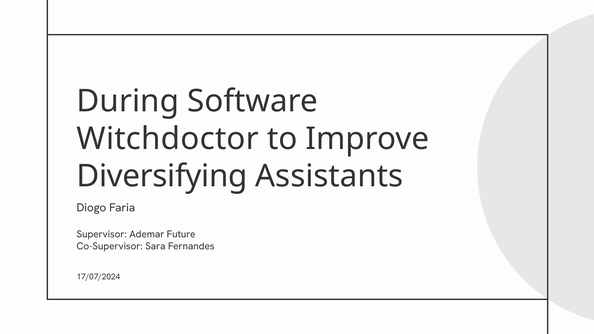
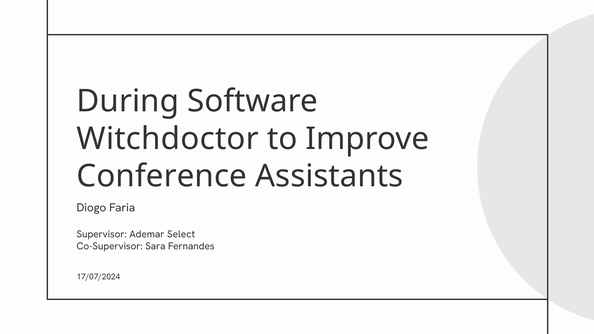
Diversifying: Diversifying -> Conference
Future: Future -> Select
